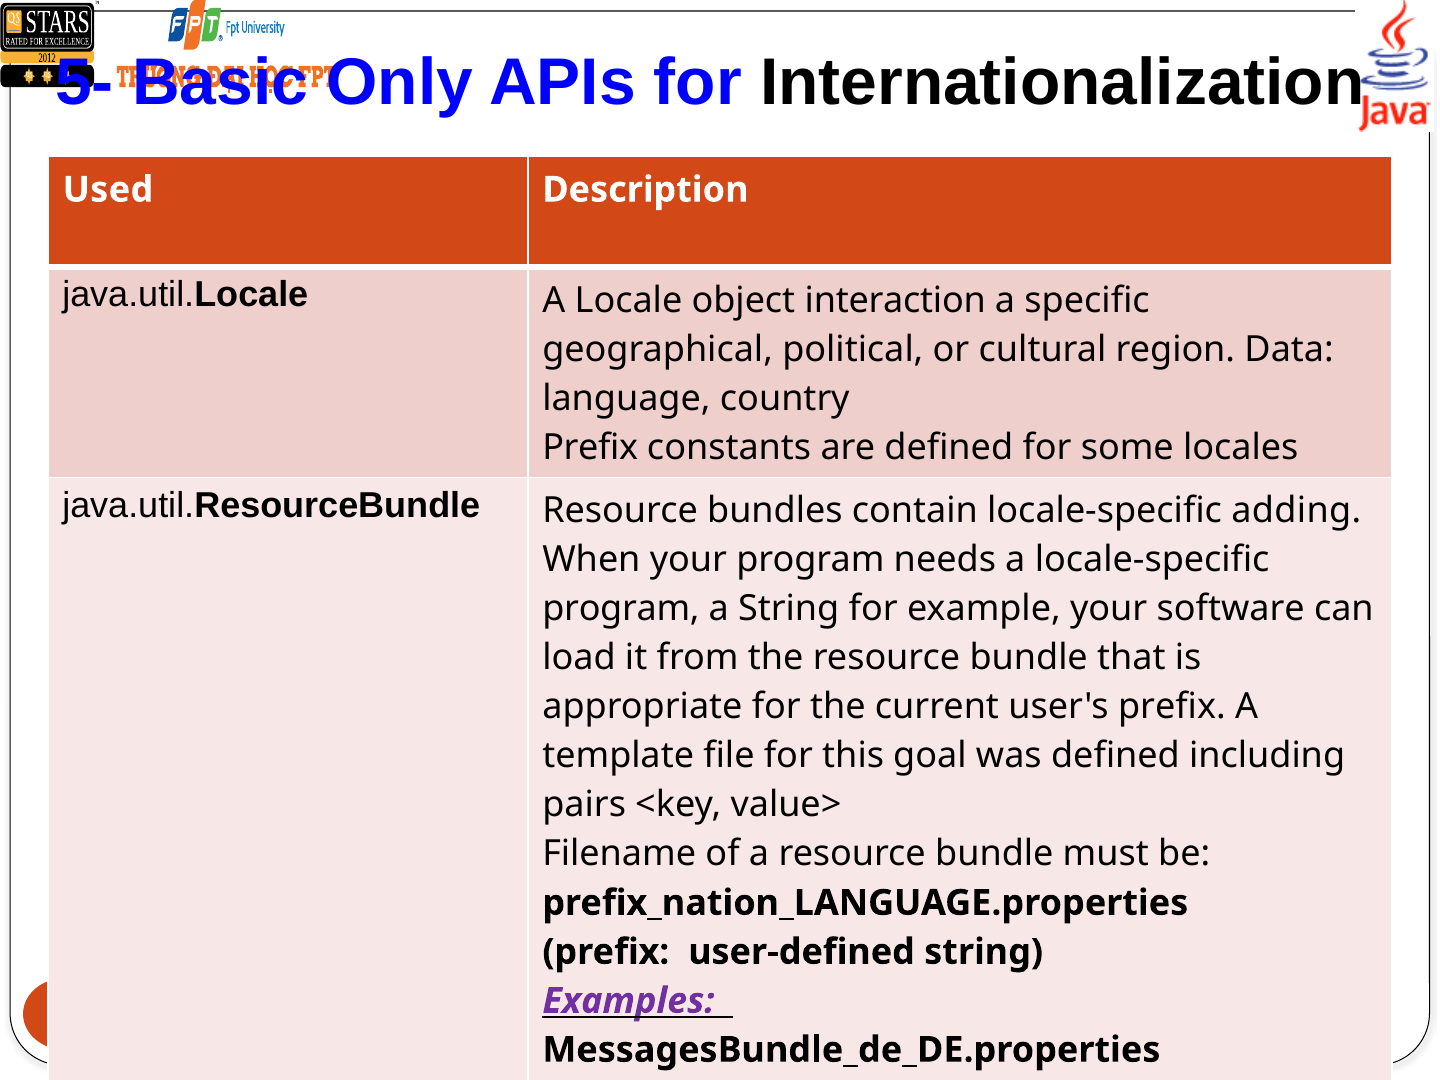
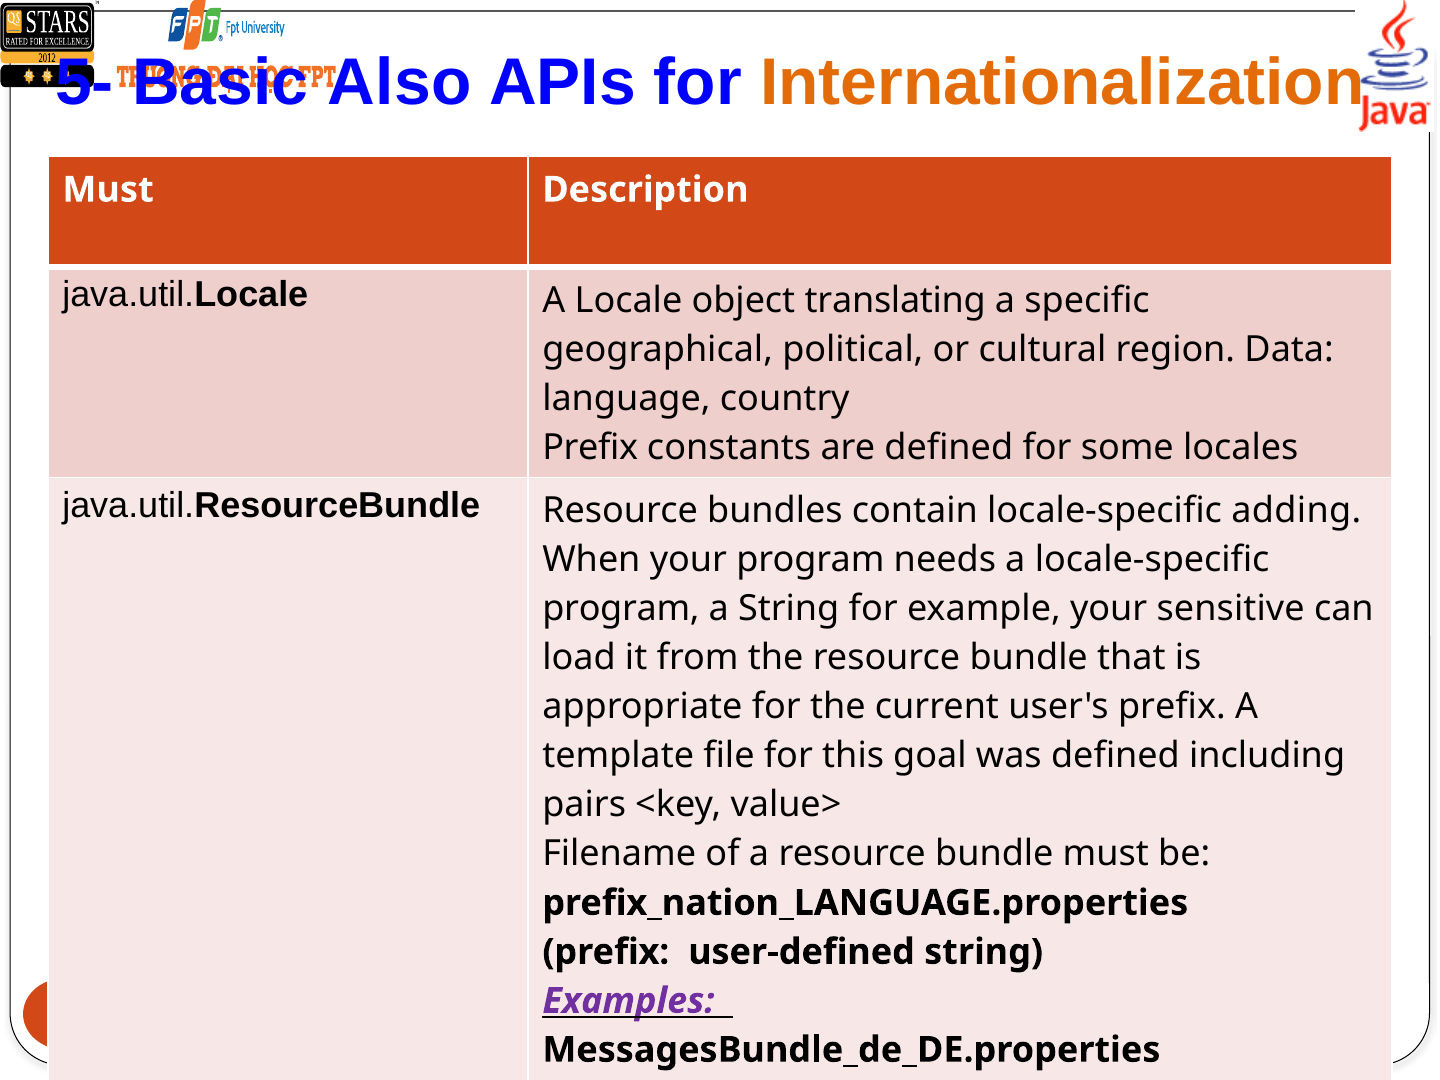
Only: Only -> Also
Internationalization colour: black -> orange
Used at (108, 190): Used -> Must
interaction: interaction -> translating
software: software -> sensitive
